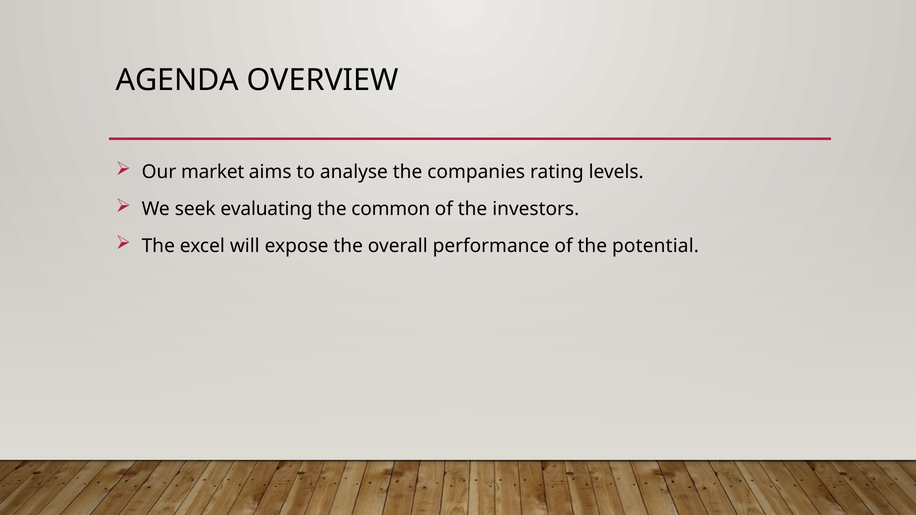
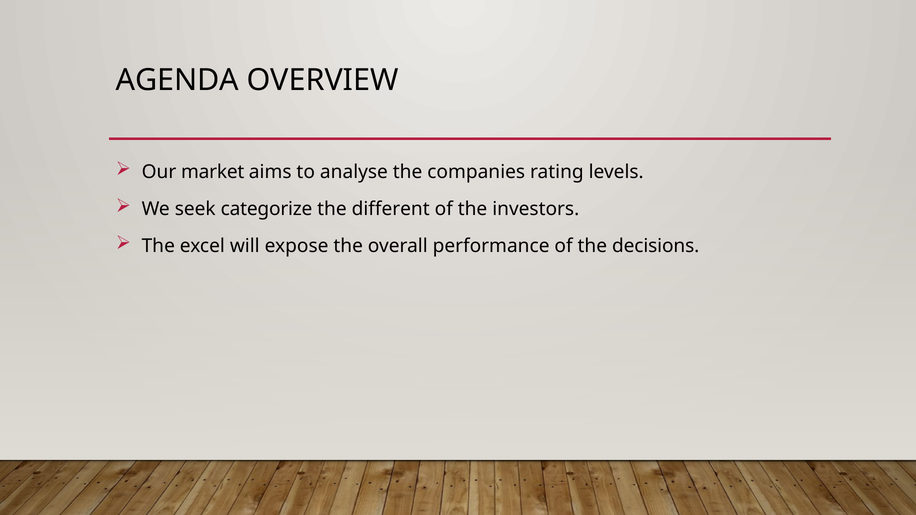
evaluating: evaluating -> categorize
common: common -> different
potential: potential -> decisions
